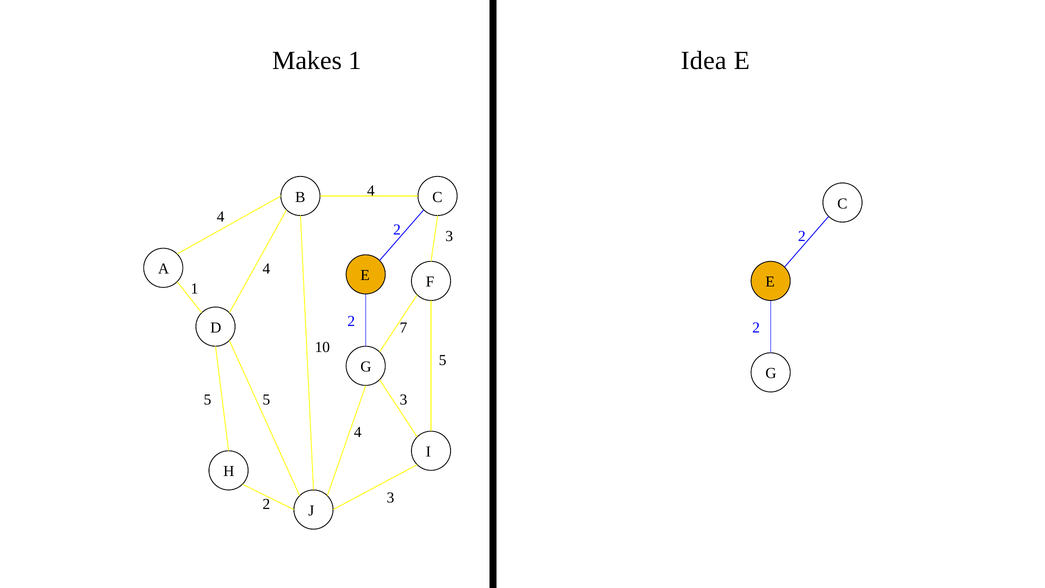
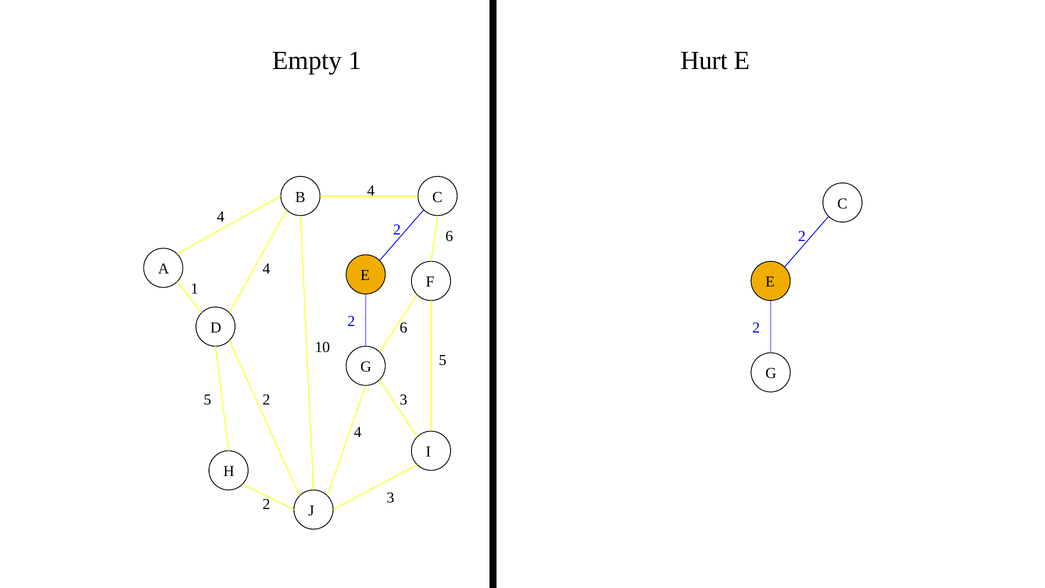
Makes: Makes -> Empty
Idea: Idea -> Hurt
3 at (449, 236): 3 -> 6
7 at (403, 328): 7 -> 6
5 5: 5 -> 2
